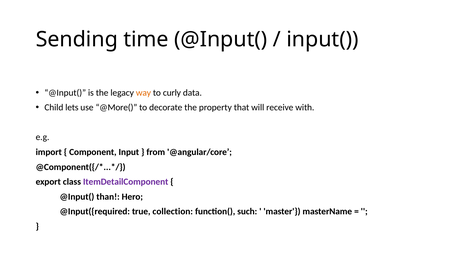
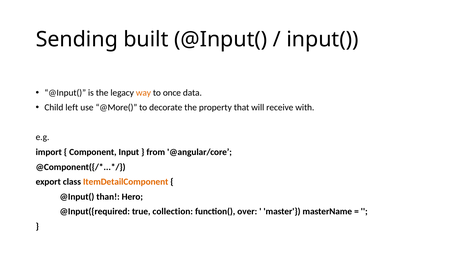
time: time -> built
curly: curly -> once
lets: lets -> left
ItemDetailComponent colour: purple -> orange
such: such -> over
